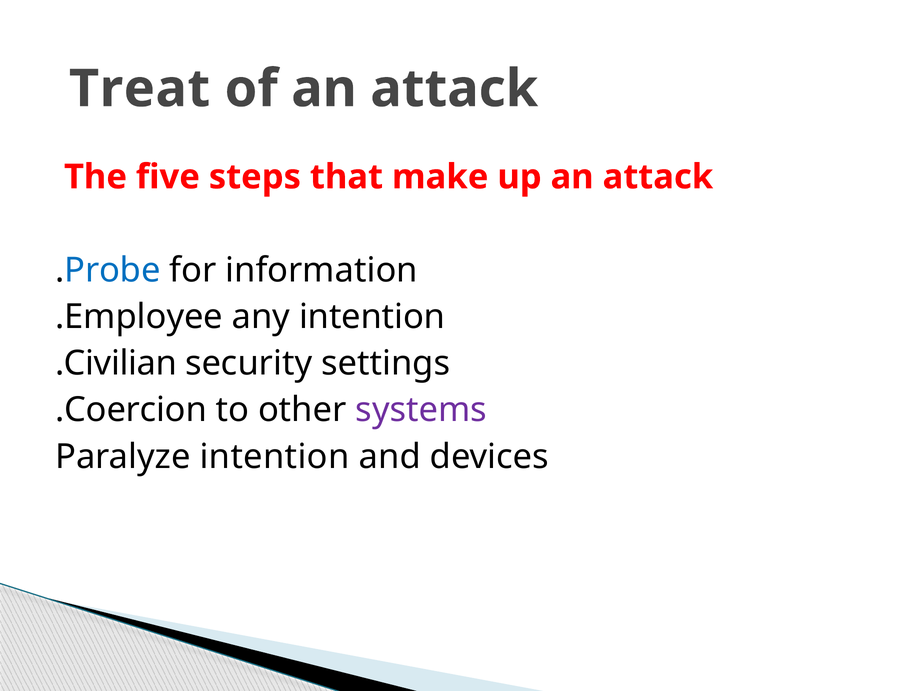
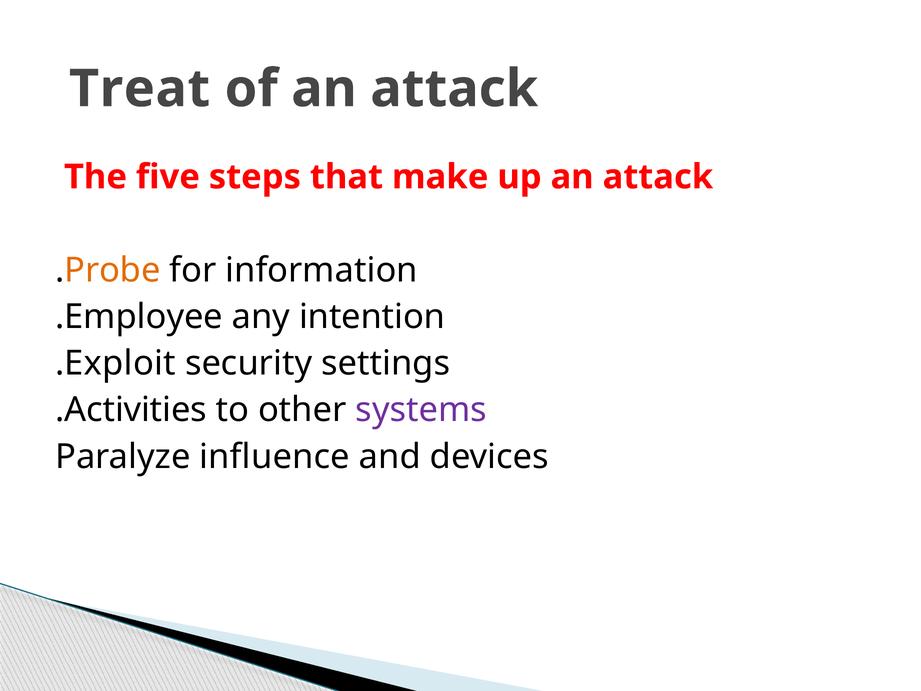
Probe colour: blue -> orange
Civilian: Civilian -> Exploit
Coercion: Coercion -> Activities
Paralyze intention: intention -> influence
